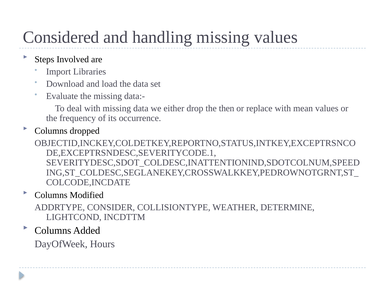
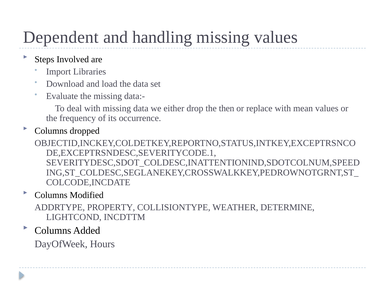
Considered: Considered -> Dependent
CONSIDER: CONSIDER -> PROPERTY
